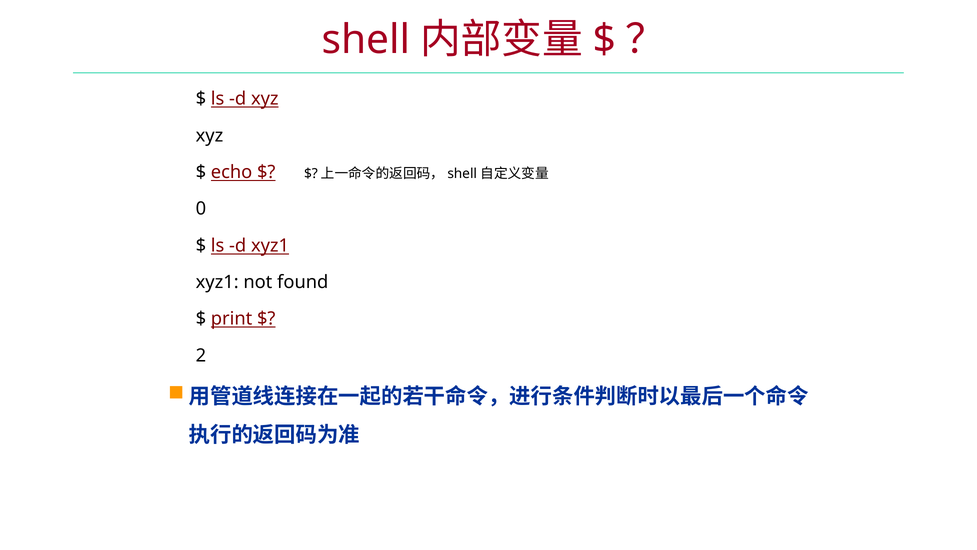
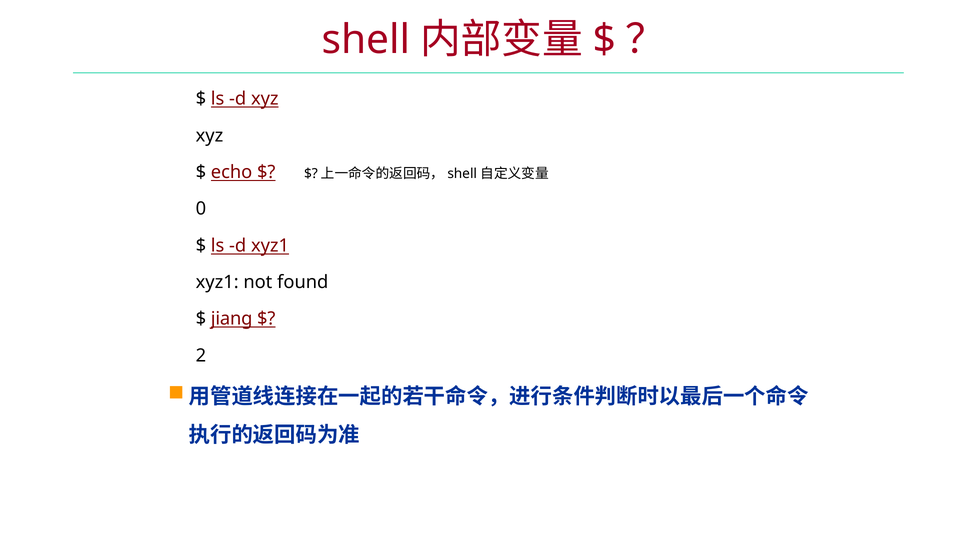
print: print -> jiang
